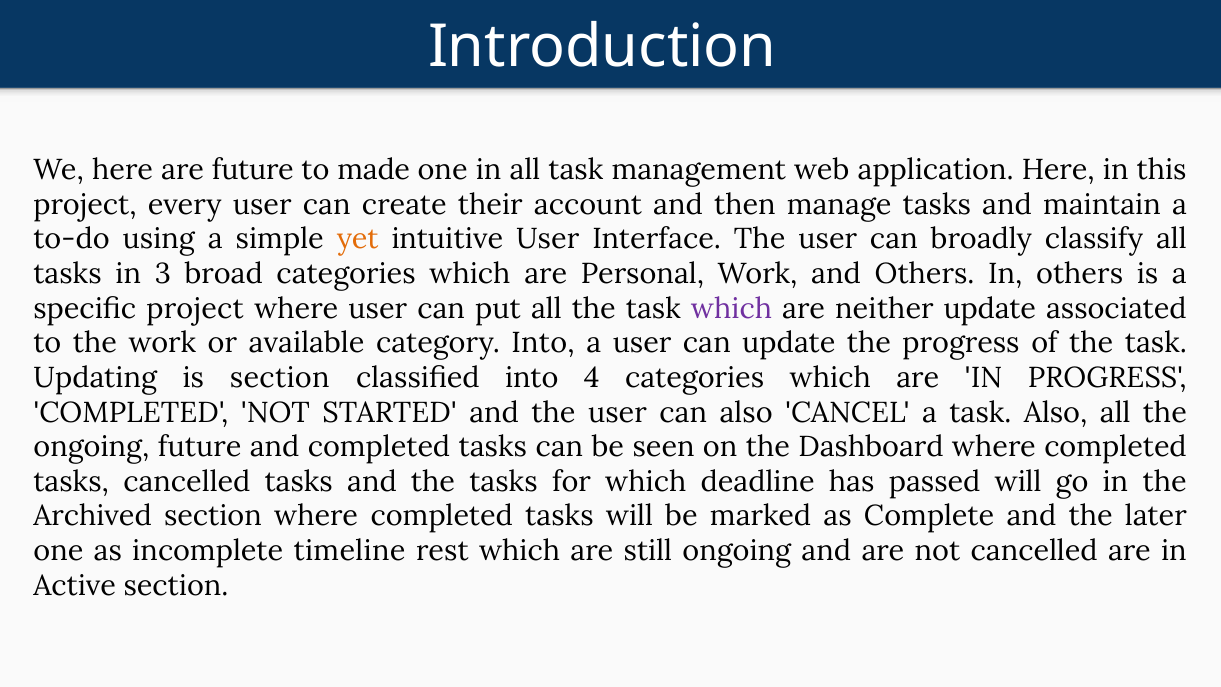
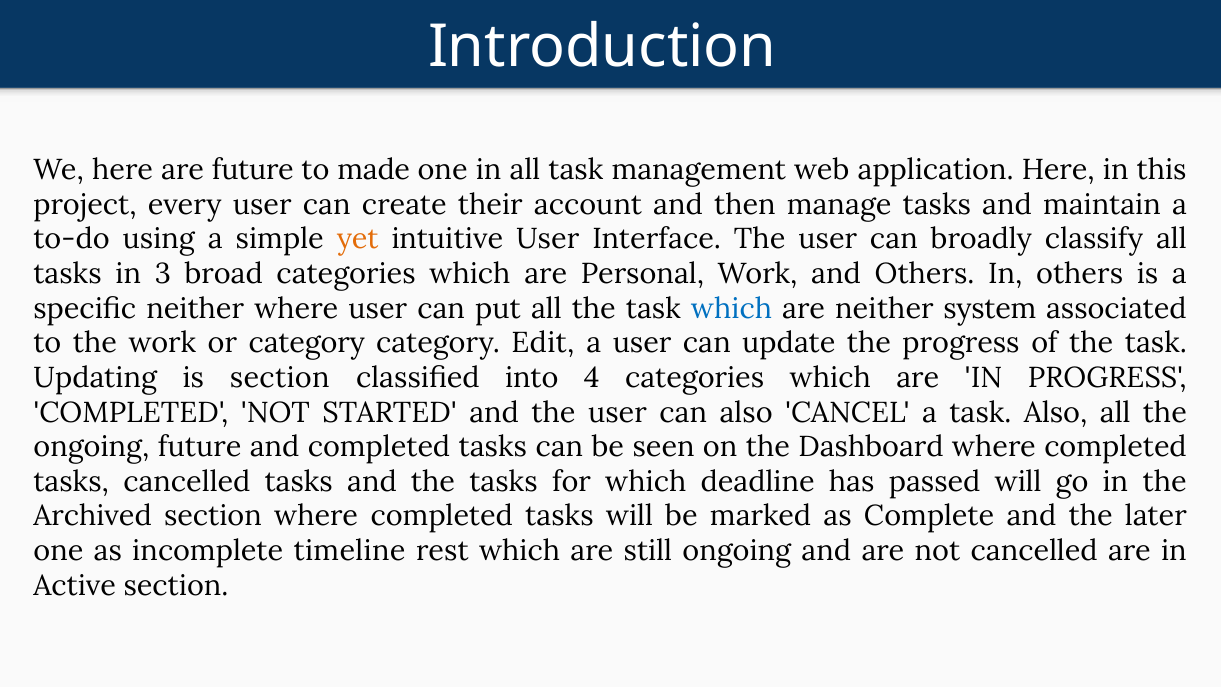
specific project: project -> neither
which at (732, 309) colour: purple -> blue
neither update: update -> system
or available: available -> category
category Into: Into -> Edit
